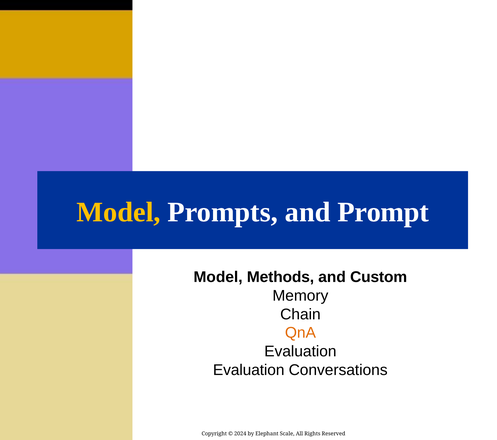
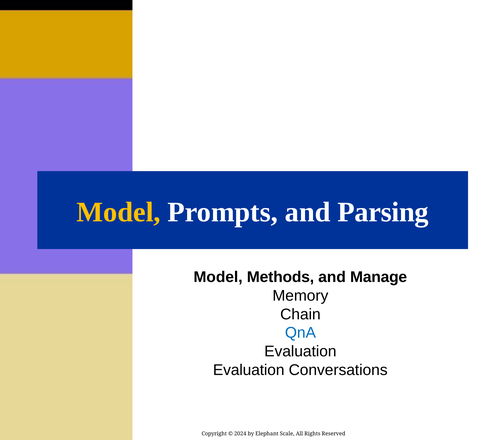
Prompt: Prompt -> Parsing
Custom: Custom -> Manage
QnA colour: orange -> blue
